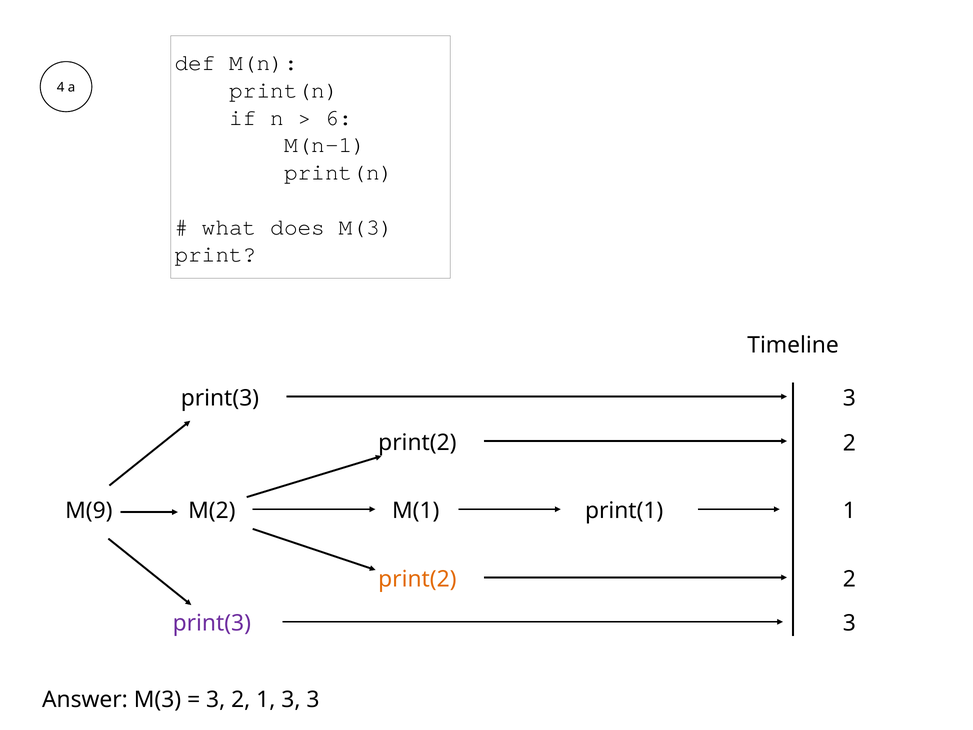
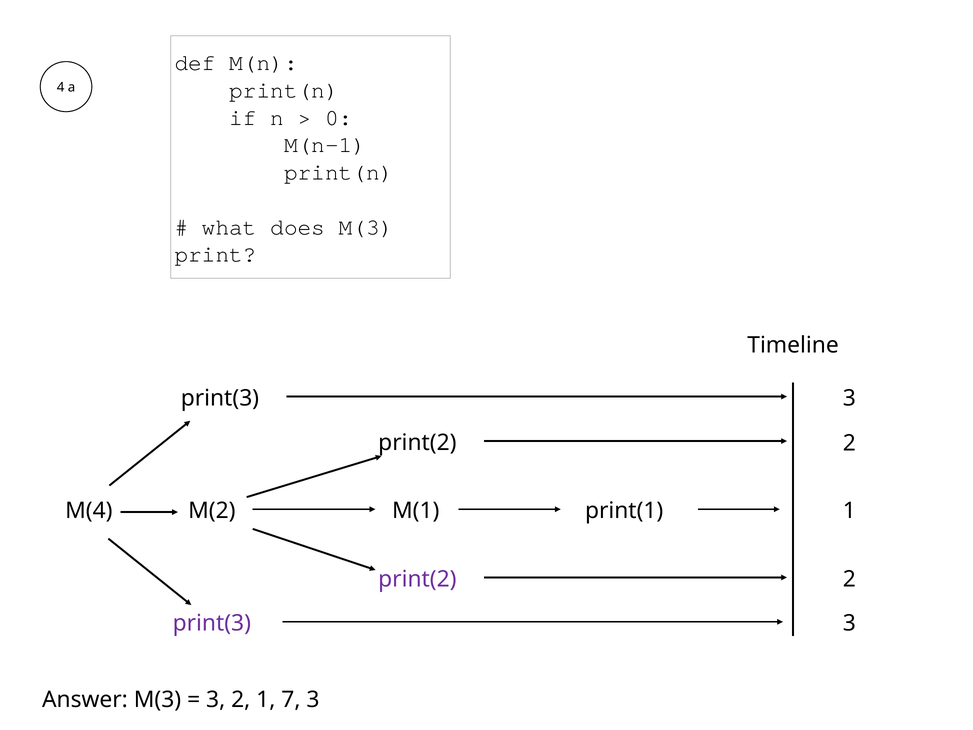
6: 6 -> 0
M(9: M(9 -> M(4
print(2 at (417, 579) colour: orange -> purple
1 3: 3 -> 7
